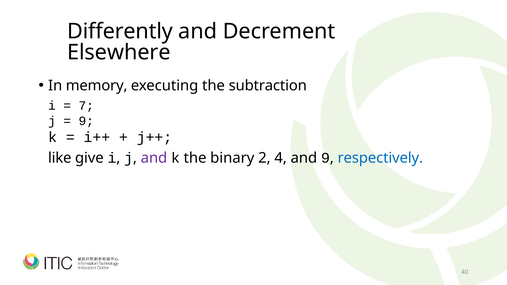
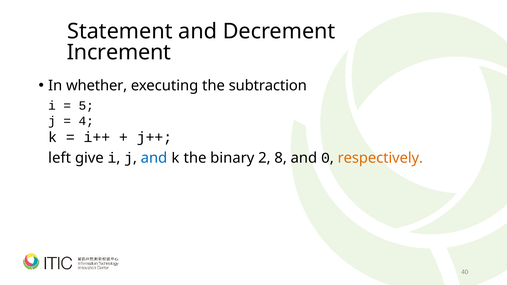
Differently: Differently -> Statement
Elsewhere: Elsewhere -> Increment
memory: memory -> whether
7: 7 -> 5
9 at (86, 121): 9 -> 4
like: like -> left
and at (154, 158) colour: purple -> blue
4: 4 -> 8
and 9: 9 -> 0
respectively colour: blue -> orange
